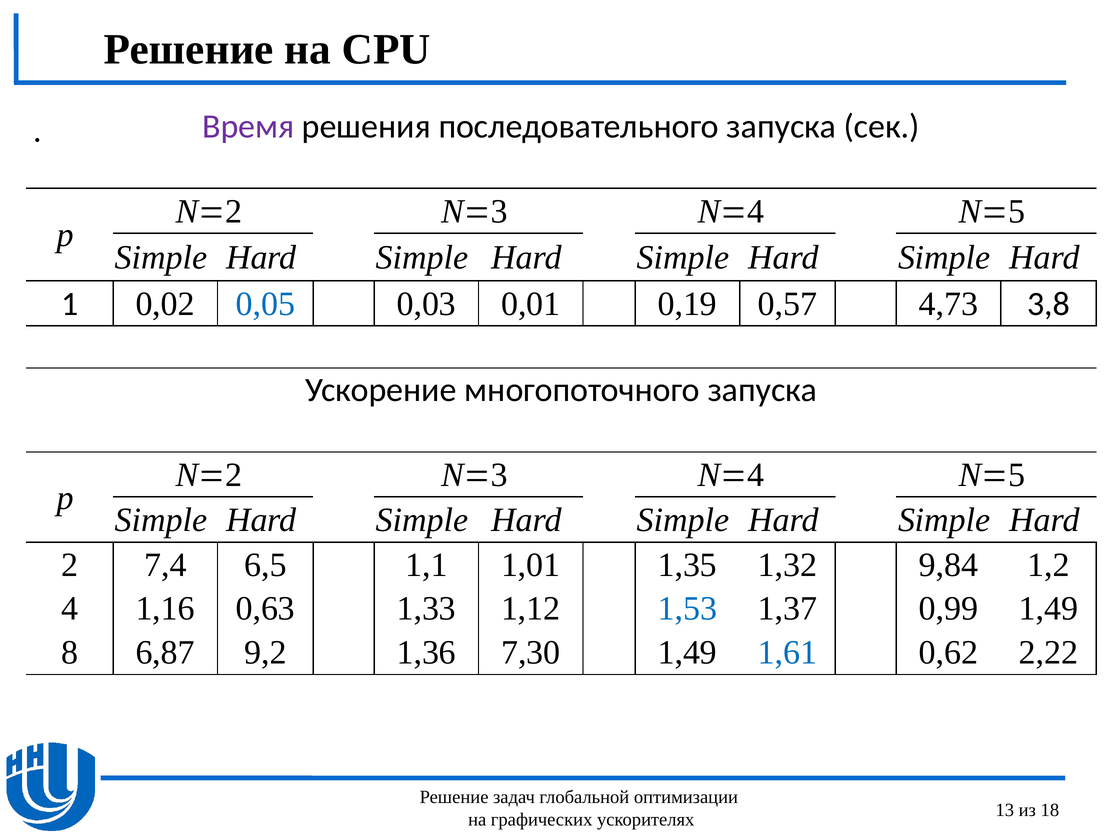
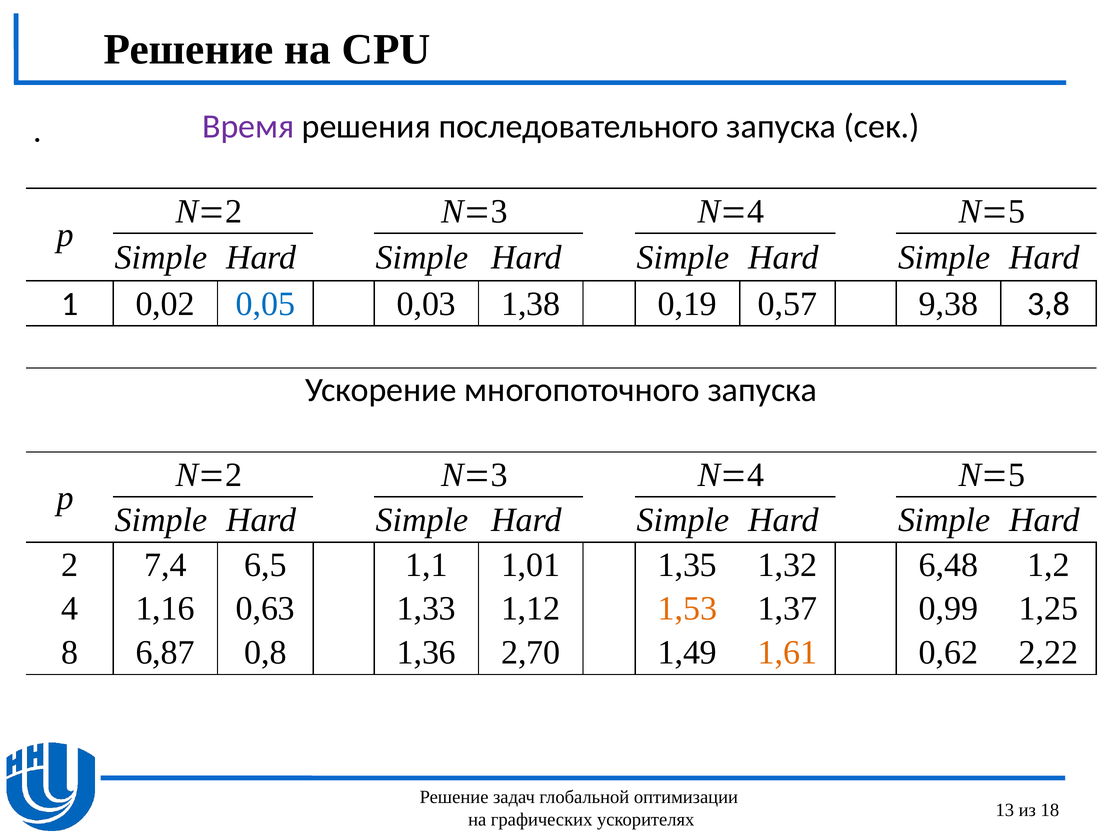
0,01: 0,01 -> 1,38
4,73: 4,73 -> 9,38
9,84: 9,84 -> 6,48
1,53 colour: blue -> orange
0,99 1,49: 1,49 -> 1,25
9,2: 9,2 -> 0,8
7,30: 7,30 -> 2,70
1,61 colour: blue -> orange
